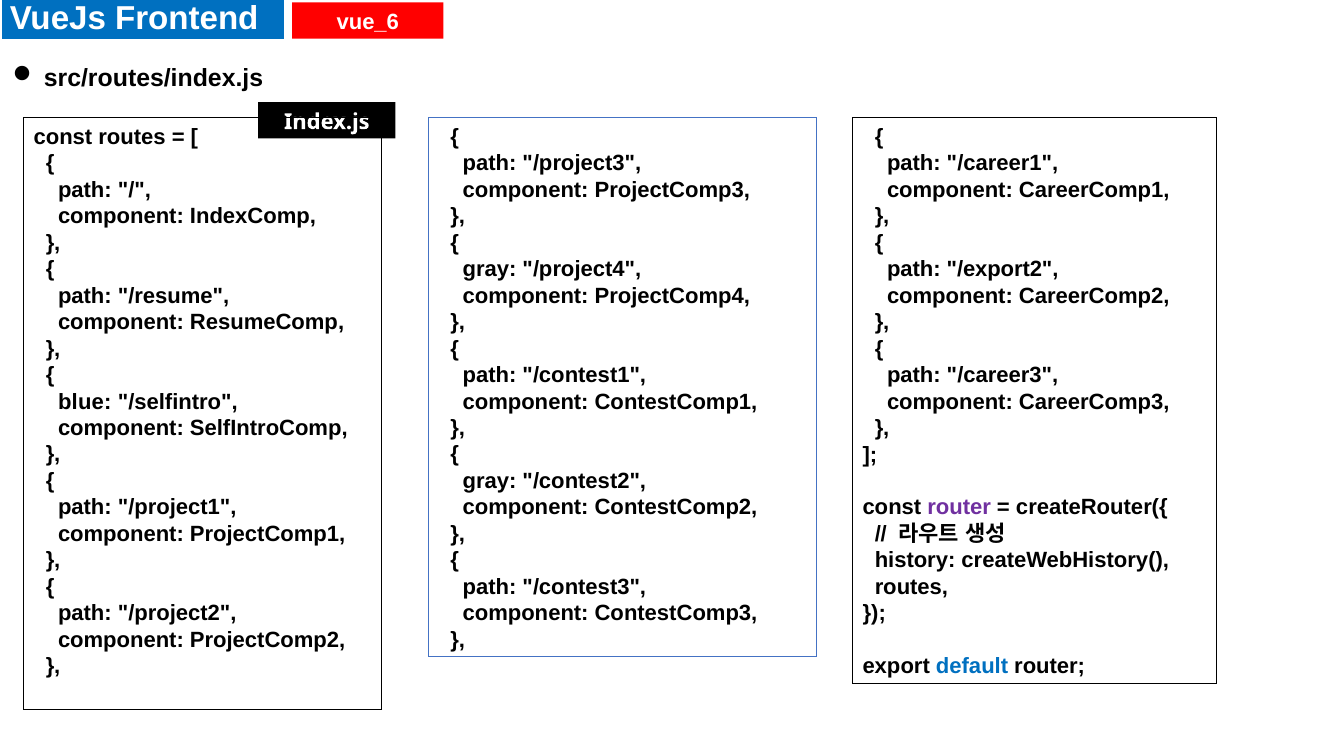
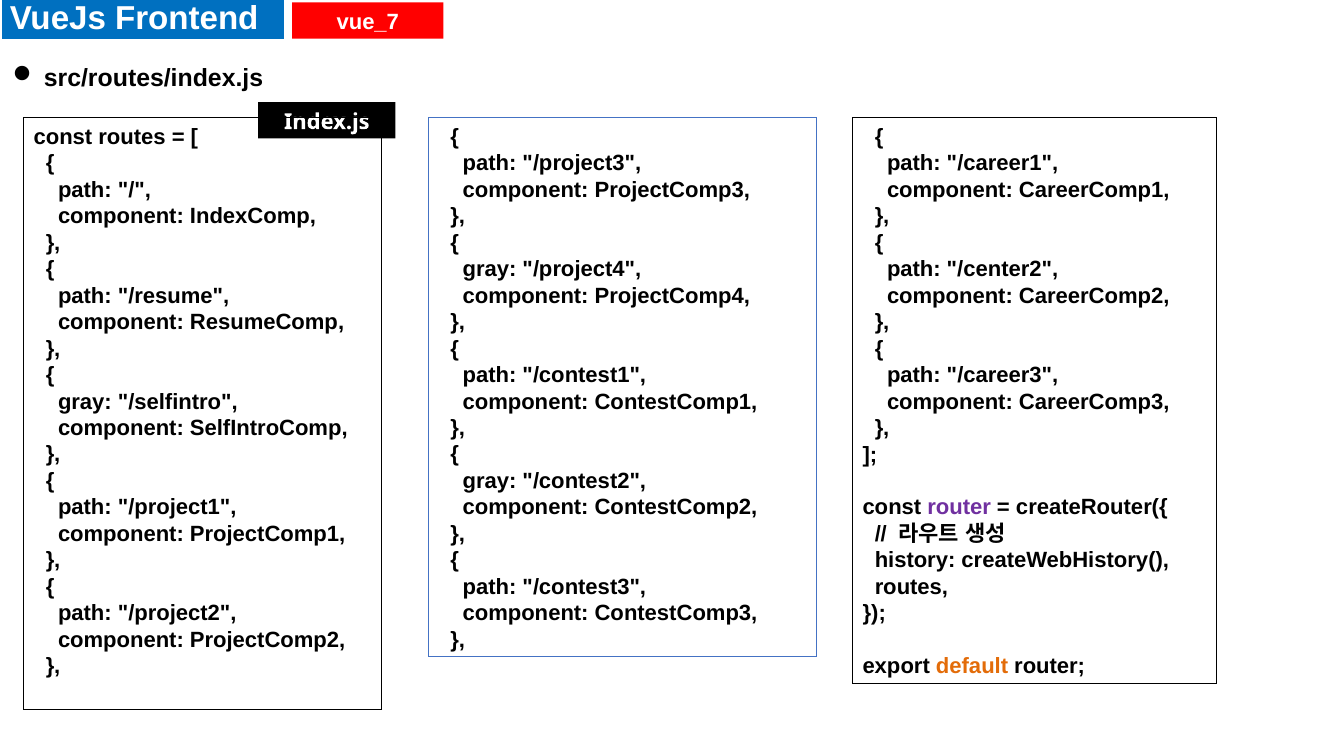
vue_6: vue_6 -> vue_7
/export2: /export2 -> /center2
blue at (85, 402): blue -> gray
default colour: blue -> orange
